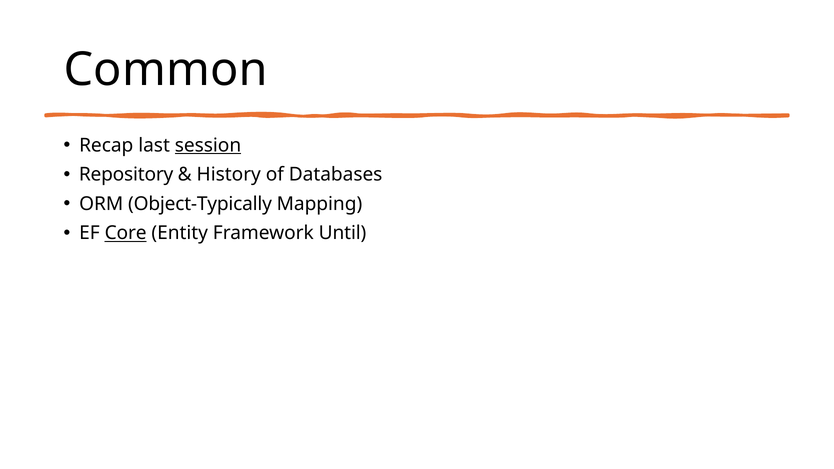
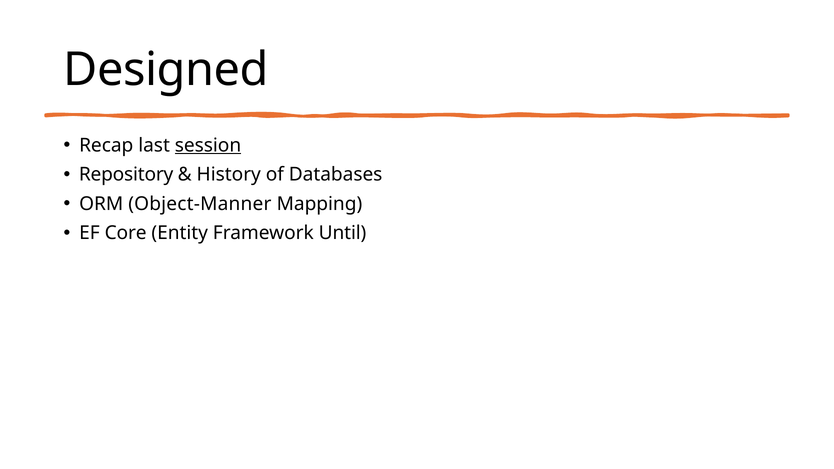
Common: Common -> Designed
Object-Typically: Object-Typically -> Object-Manner
Core underline: present -> none
